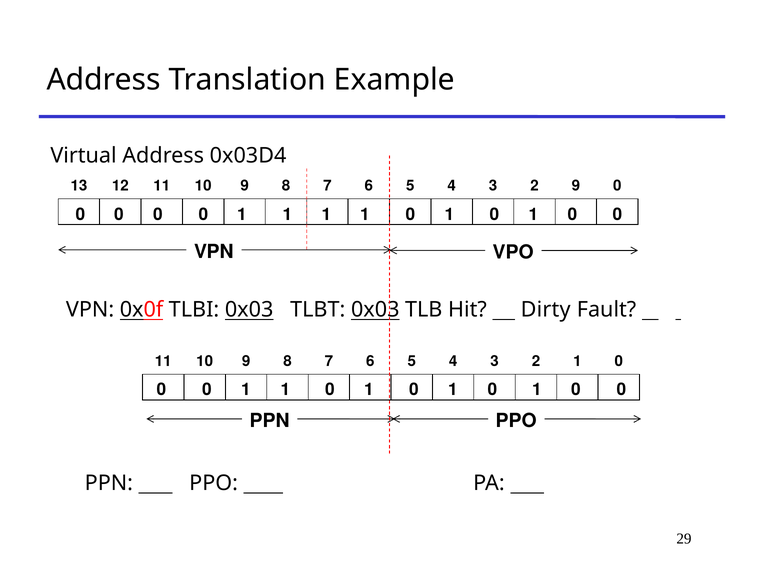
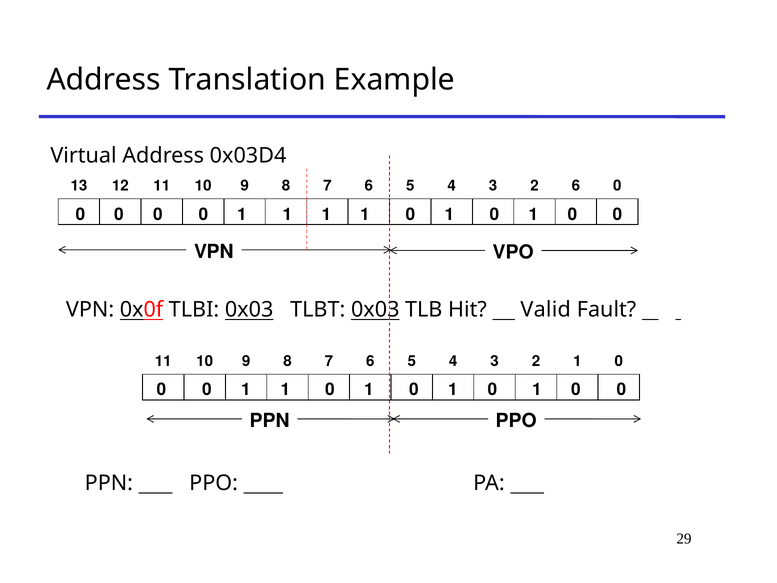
2 9: 9 -> 6
Dirty: Dirty -> Valid
